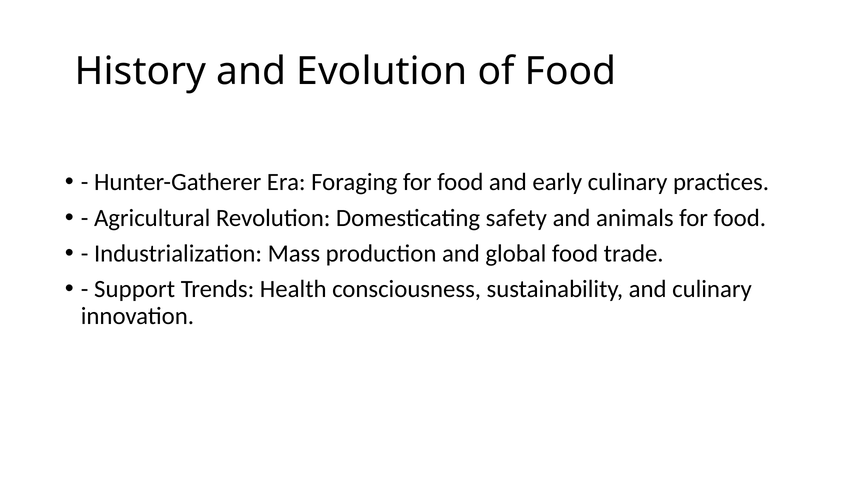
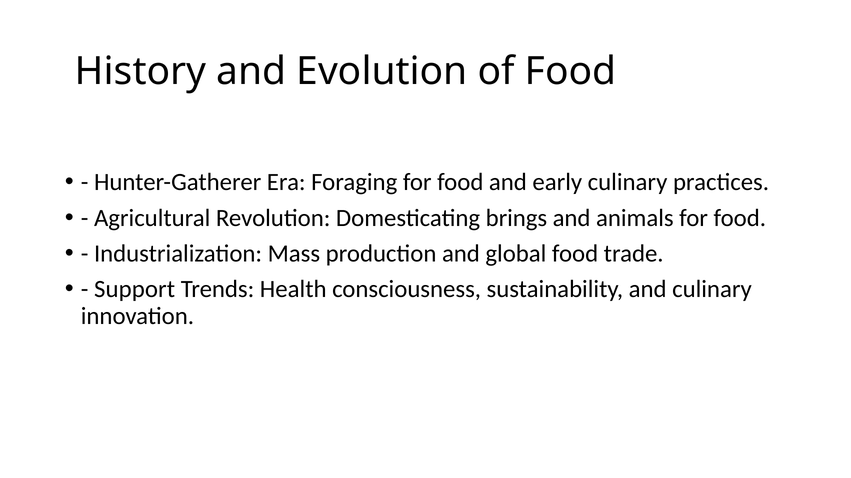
safety: safety -> brings
